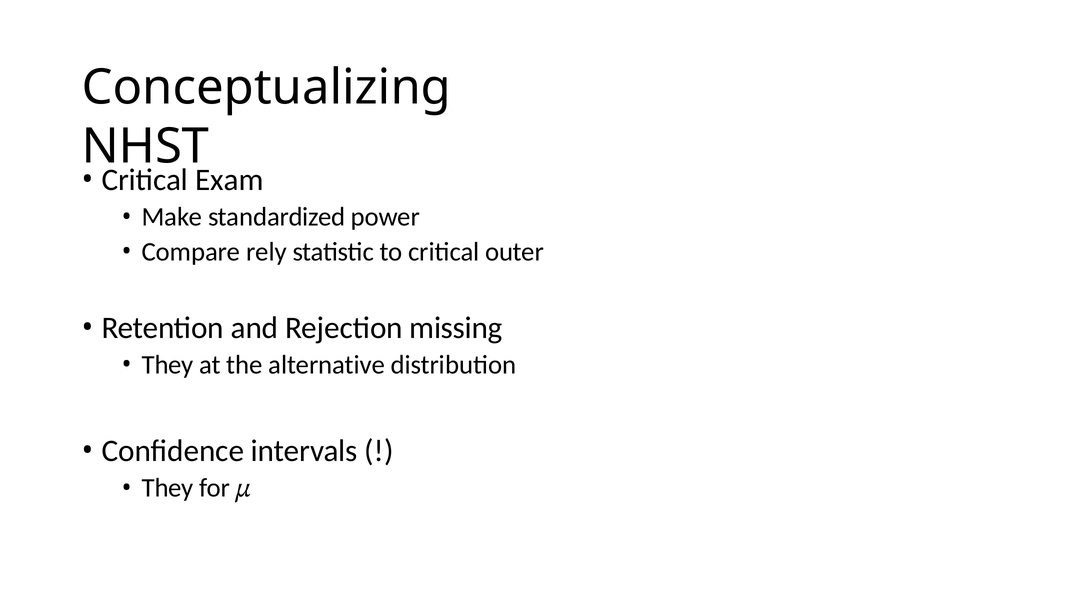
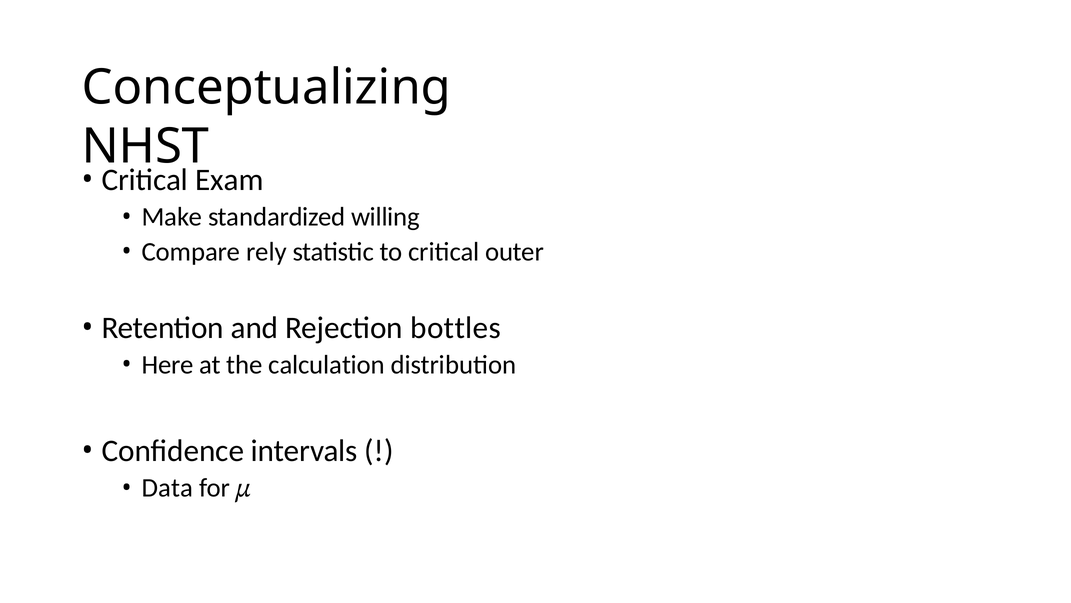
power: power -> willing
missing: missing -> bottles
They at (168, 365): They -> Here
alternative: alternative -> calculation
They at (168, 488): They -> Data
